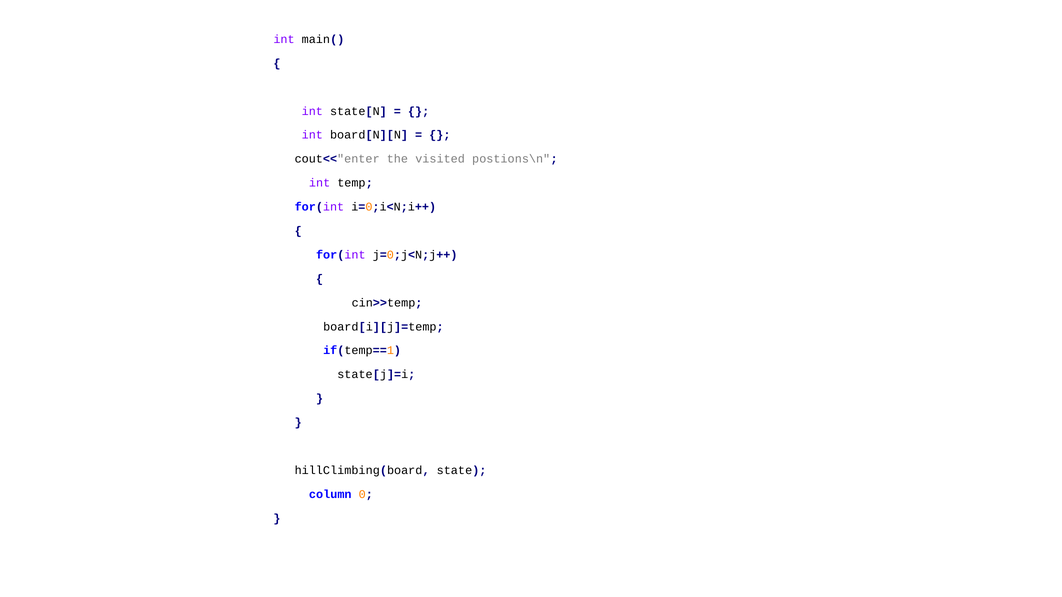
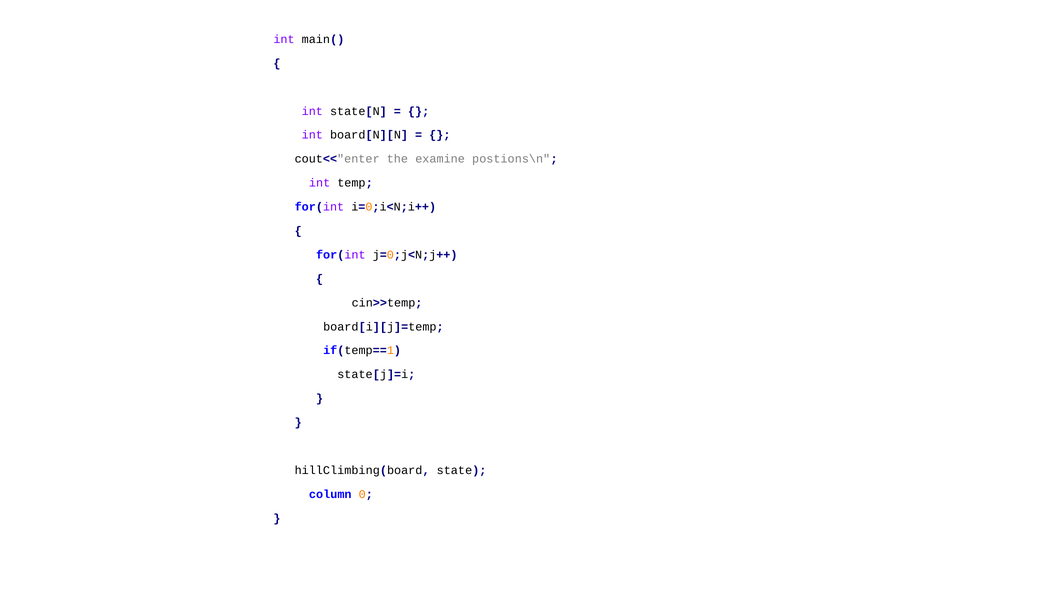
visited: visited -> examine
